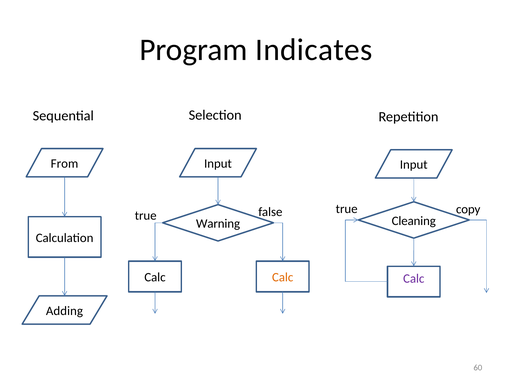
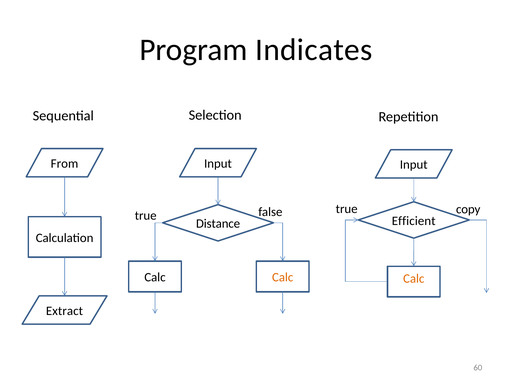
Cleaning: Cleaning -> Efficient
Warning: Warning -> Distance
Calc at (414, 278) colour: purple -> orange
Adding: Adding -> Extract
